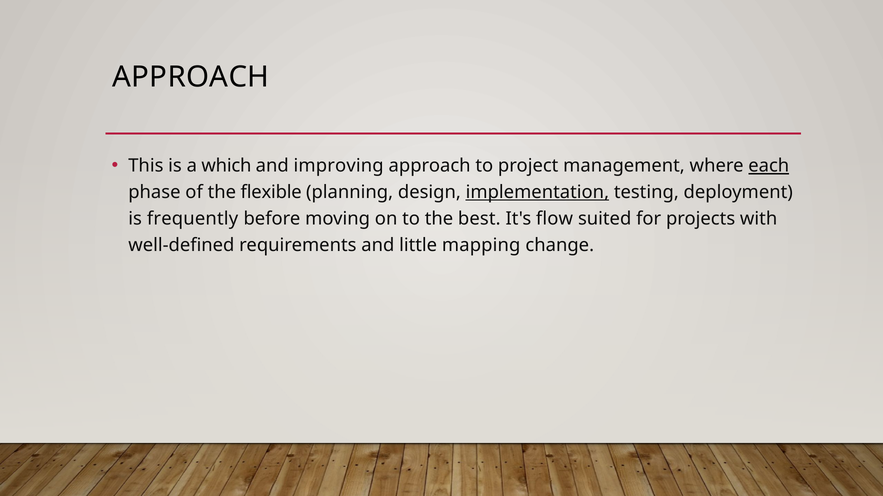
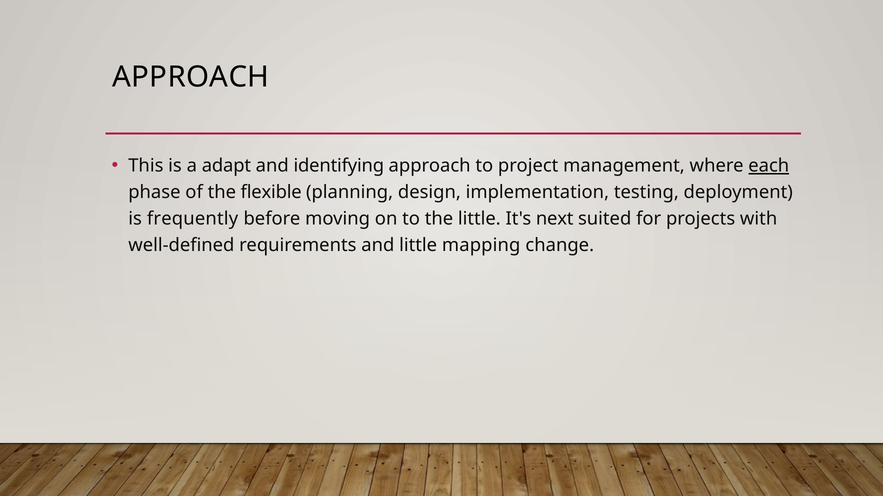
which: which -> adapt
improving: improving -> identifying
implementation underline: present -> none
the best: best -> little
flow: flow -> next
